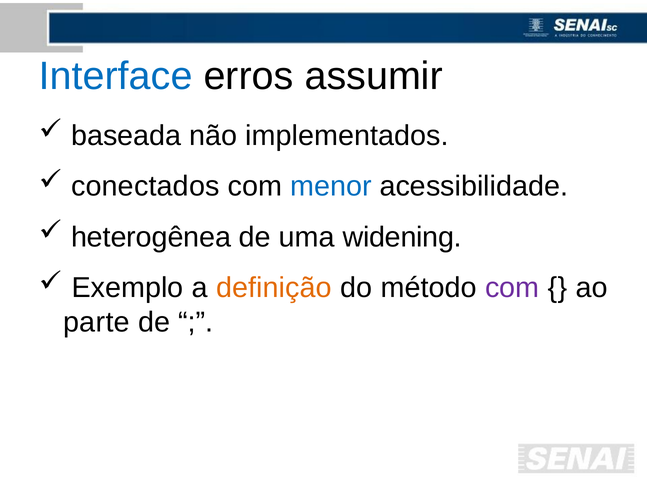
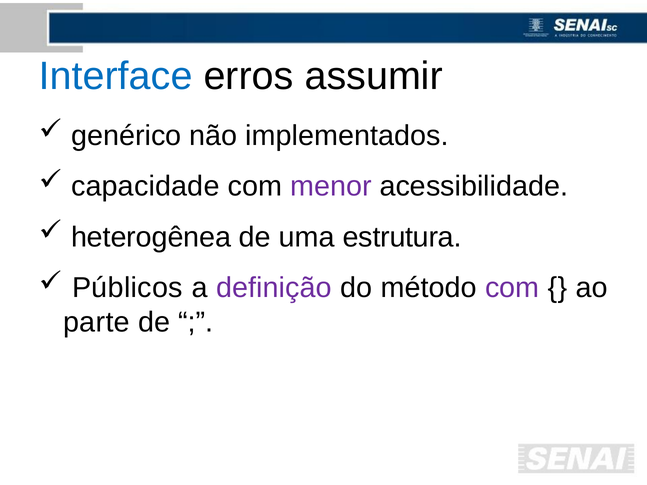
baseada: baseada -> genérico
conectados: conectados -> capacidade
menor colour: blue -> purple
widening: widening -> estrutura
Exemplo: Exemplo -> Públicos
definição colour: orange -> purple
